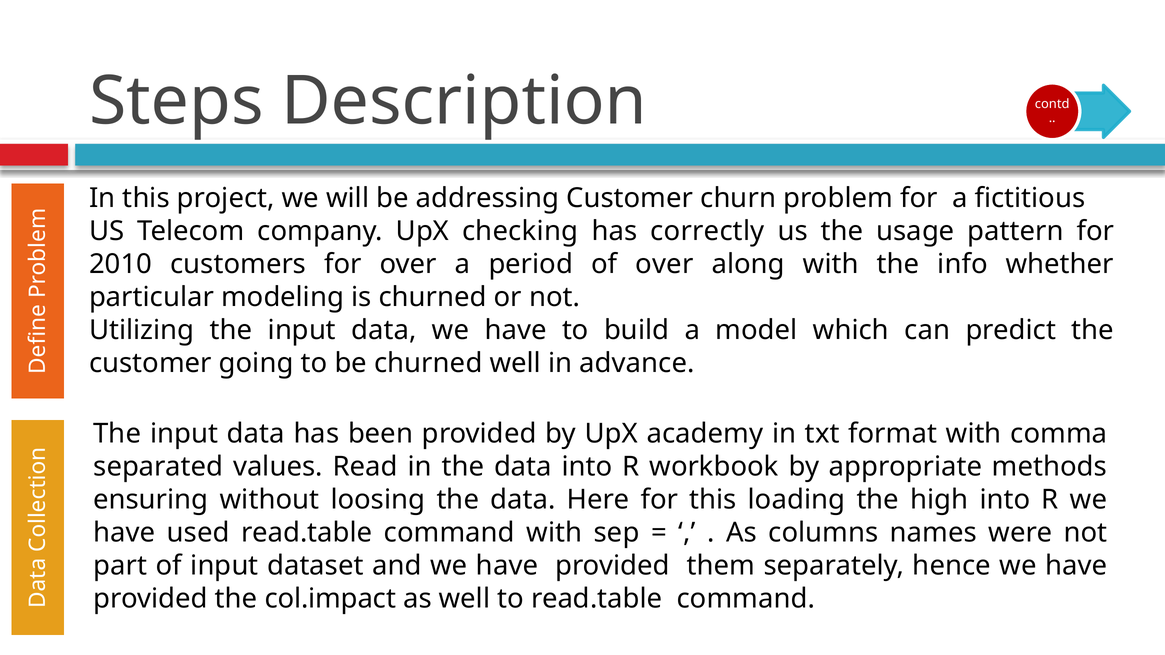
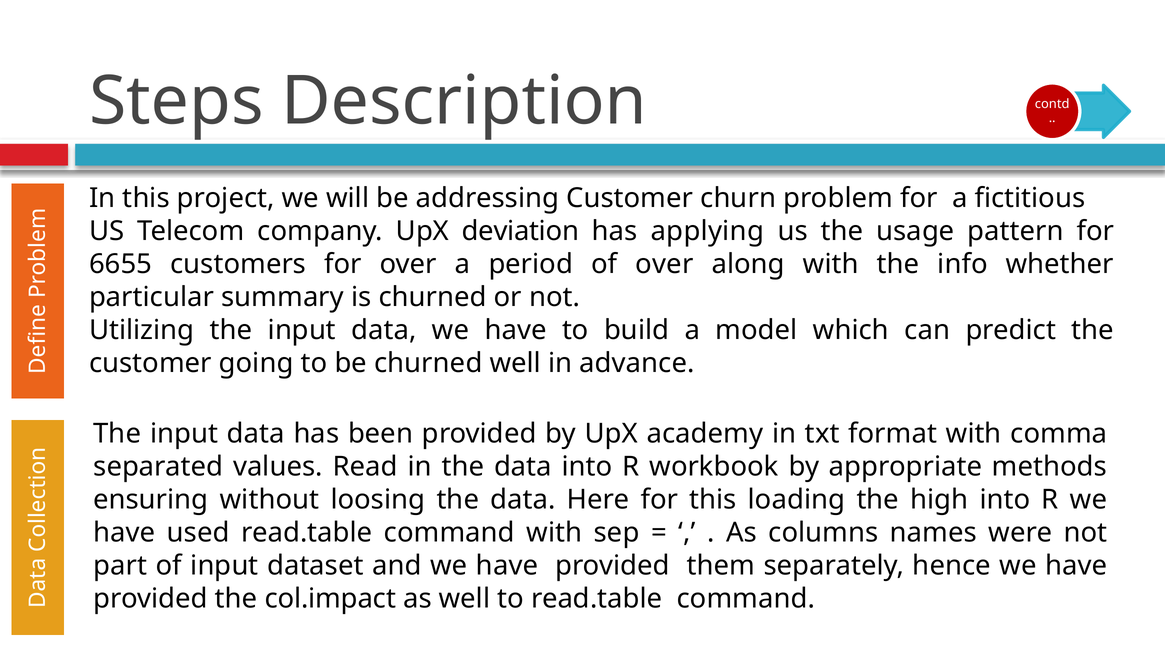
checking: checking -> deviation
correctly: correctly -> applying
2010: 2010 -> 6655
modeling: modeling -> summary
